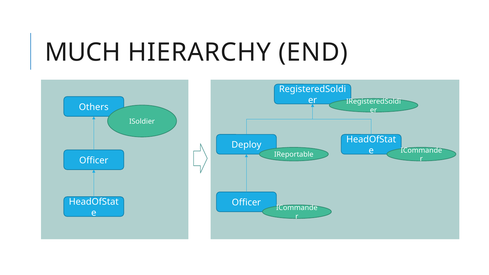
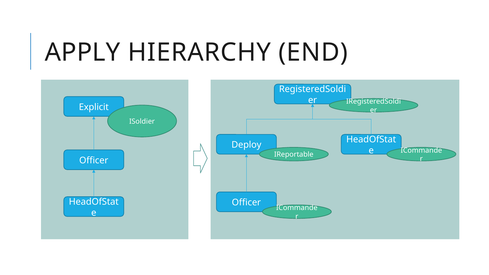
MUCH: MUCH -> APPLY
Others: Others -> Explicit
